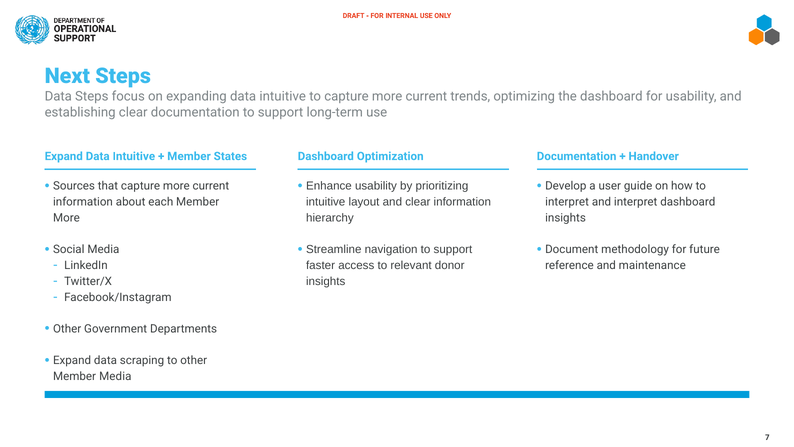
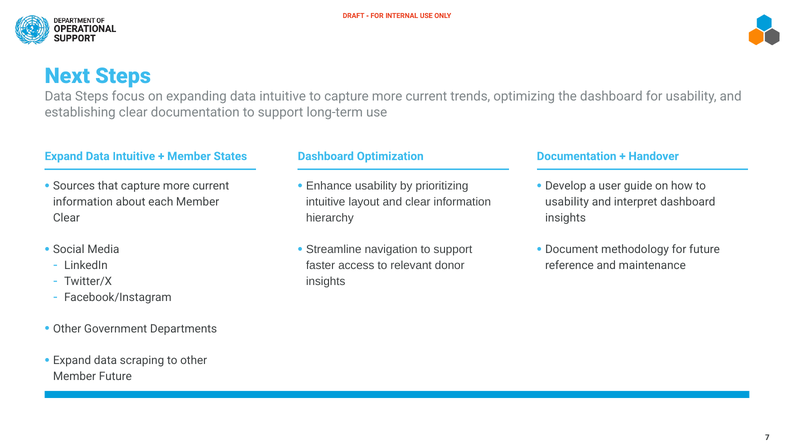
interpret at (567, 202): interpret -> usability
More at (66, 218): More -> Clear
Member Media: Media -> Future
